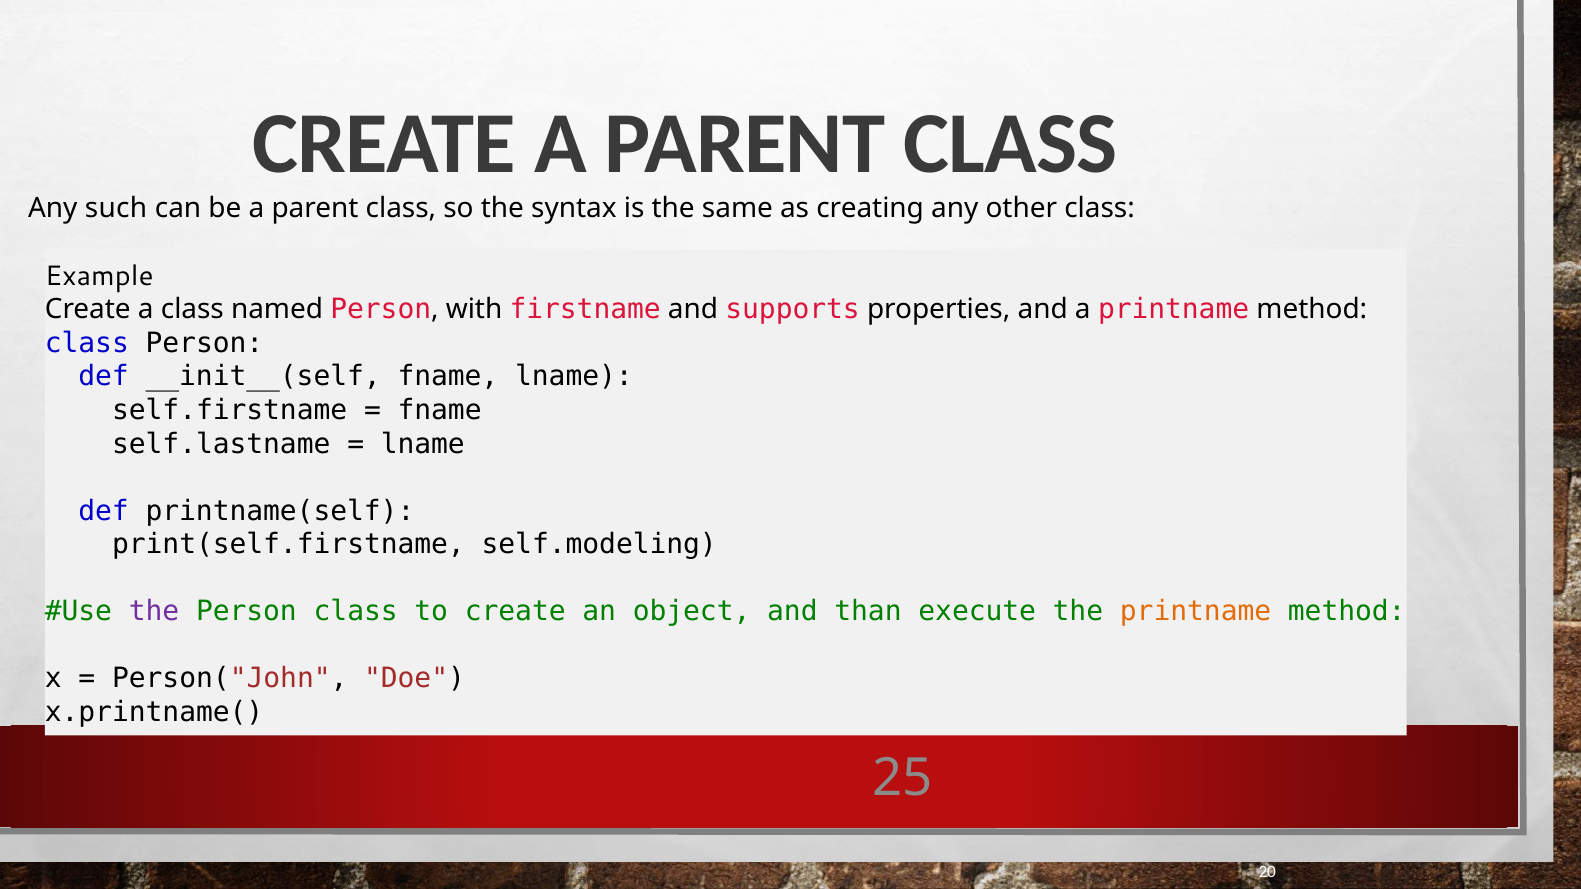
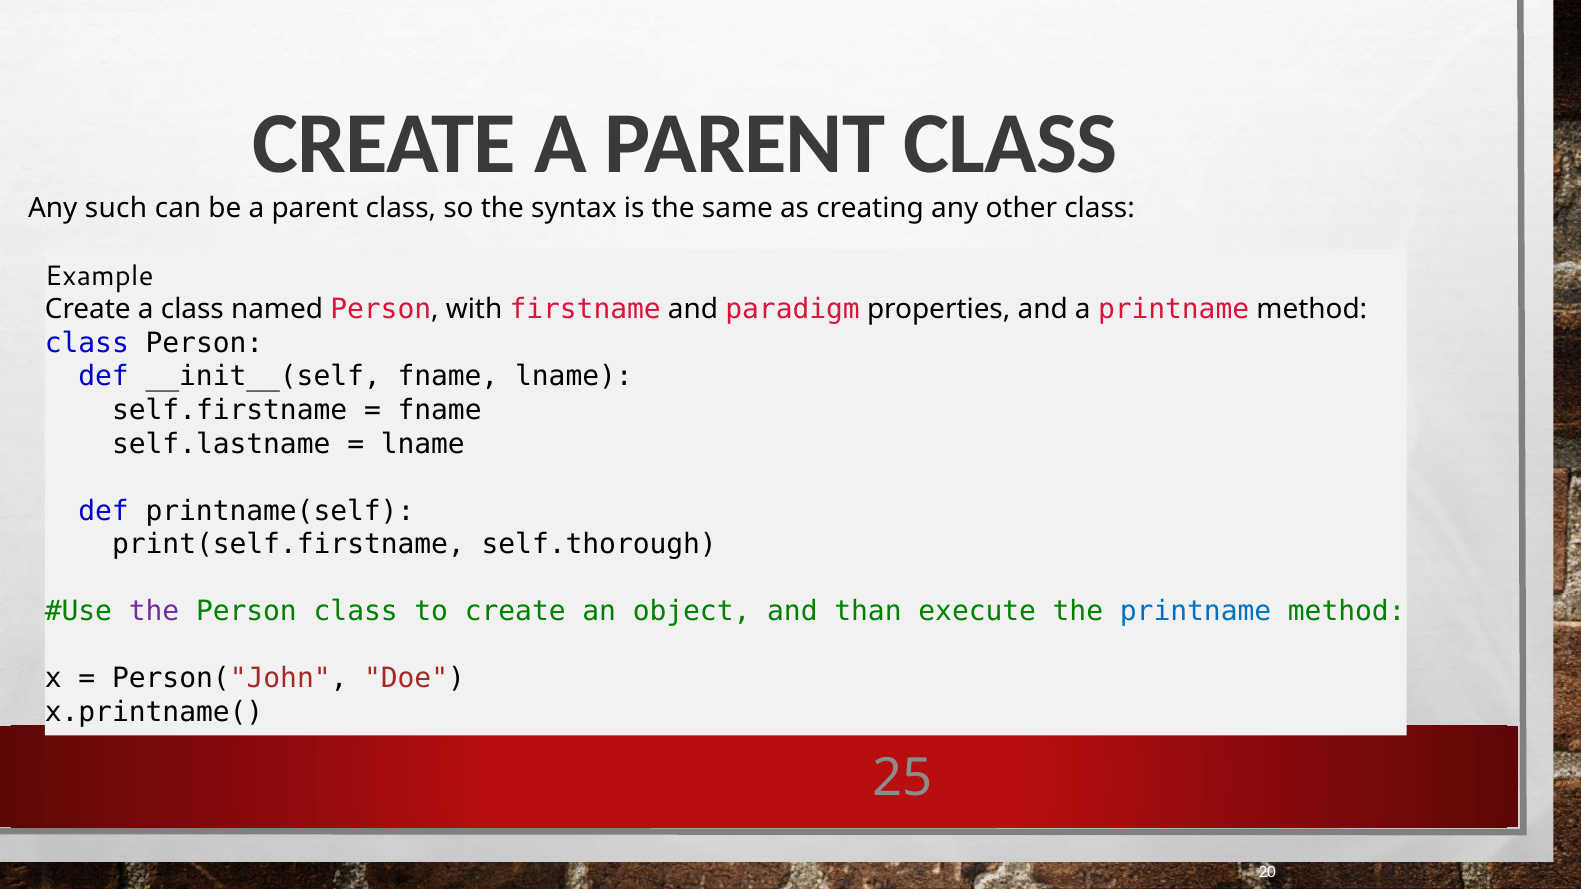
supports: supports -> paradigm
self.modeling: self.modeling -> self.thorough
printname at (1196, 612) colour: orange -> blue
